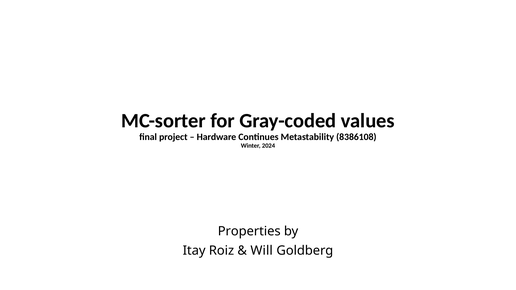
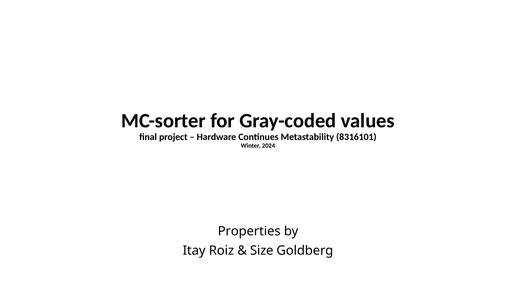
8386108: 8386108 -> 8316101
Will: Will -> Size
